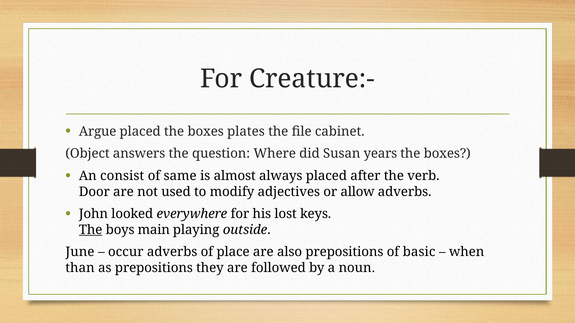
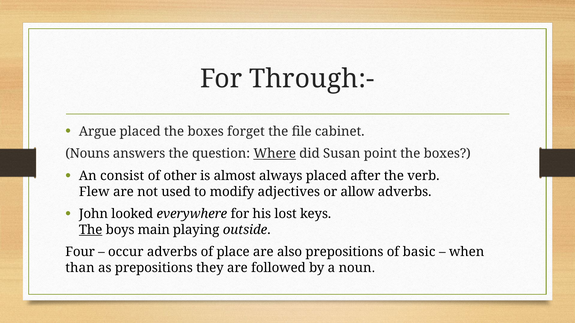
Creature:-: Creature:- -> Through:-
plates: plates -> forget
Object: Object -> Nouns
Where underline: none -> present
years: years -> point
same: same -> other
Door: Door -> Flew
June: June -> Four
